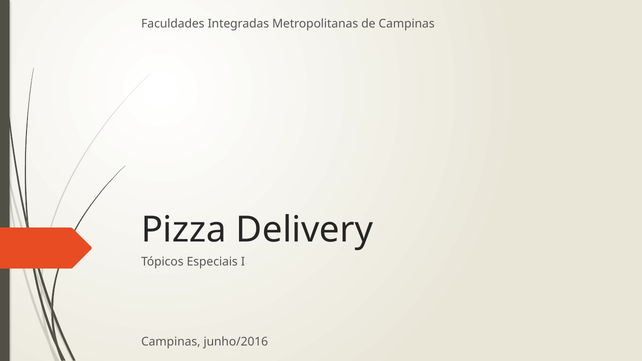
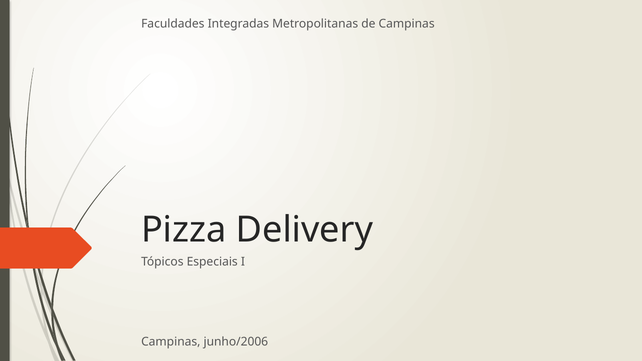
junho/2016: junho/2016 -> junho/2006
